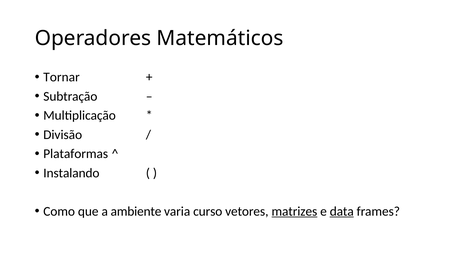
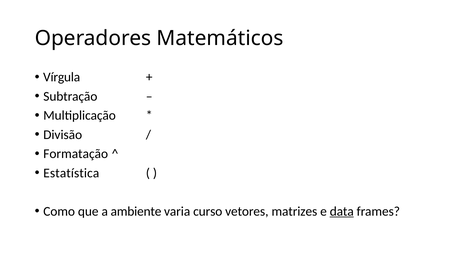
Tornar: Tornar -> Vírgula
Plataformas: Plataformas -> Formatação
Instalando: Instalando -> Estatística
matrizes underline: present -> none
